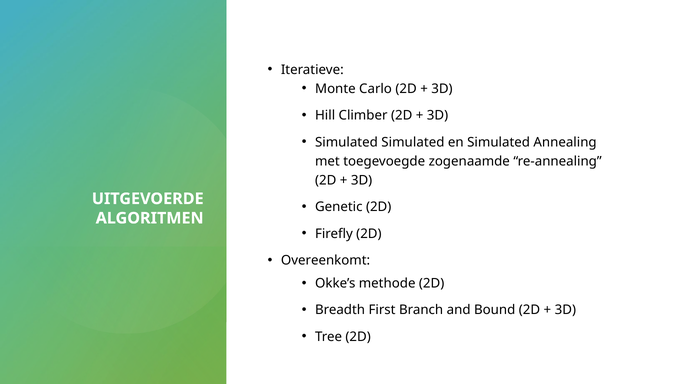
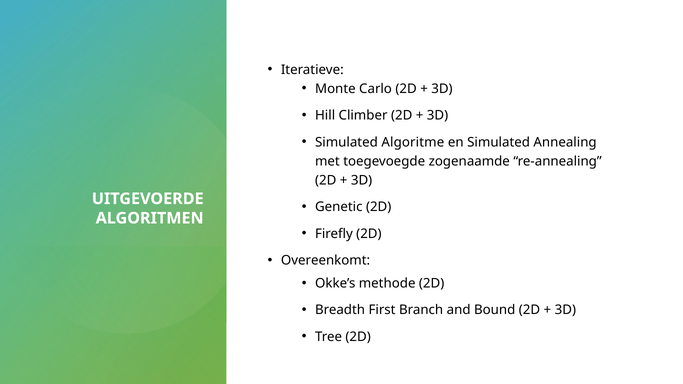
Simulated Simulated: Simulated -> Algoritme
